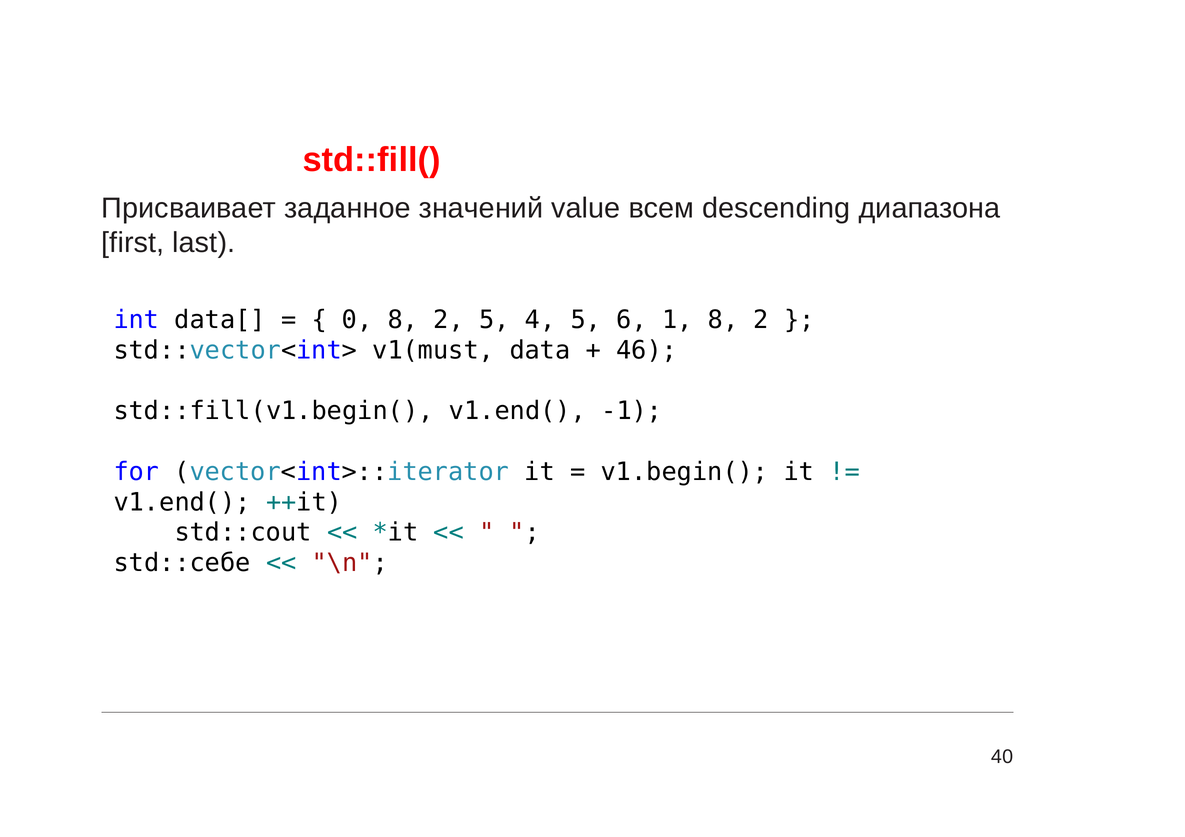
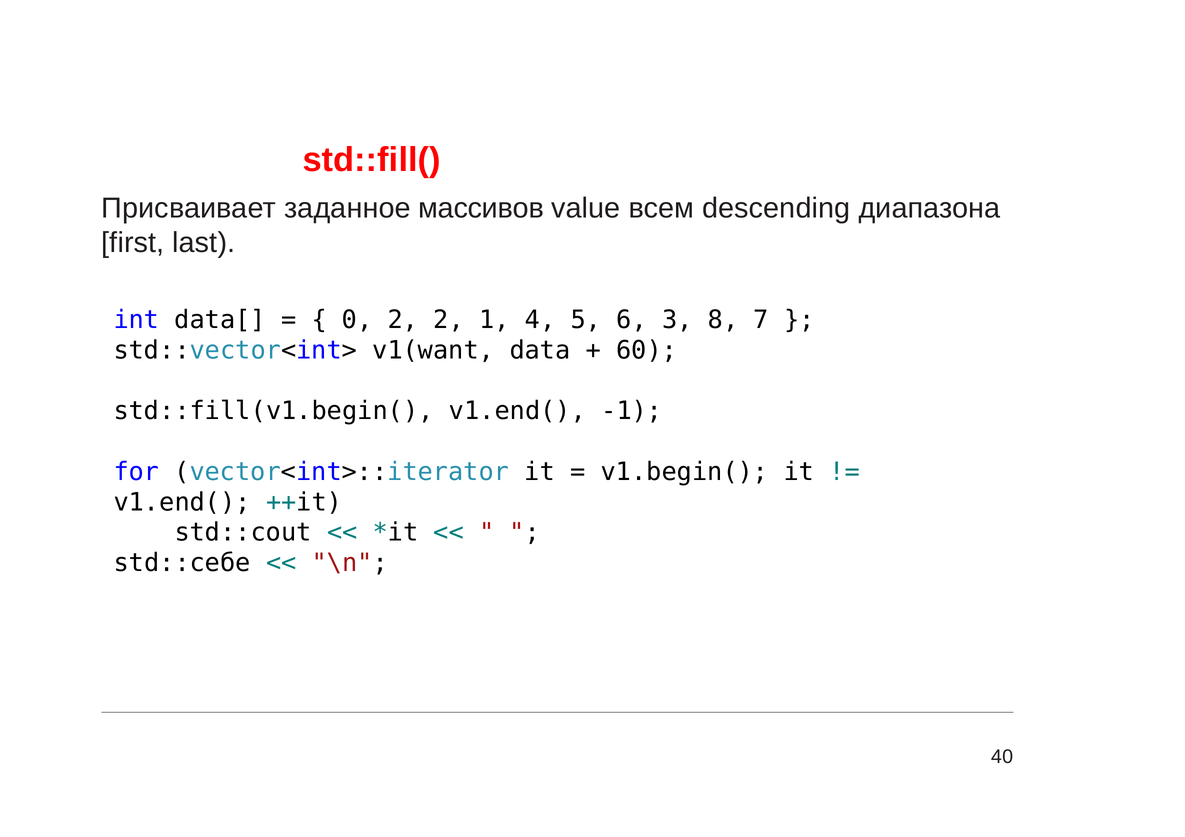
значений: значений -> массивов
0 8: 8 -> 2
2 5: 5 -> 1
1: 1 -> 3
2 at (761, 320): 2 -> 7
v1(must: v1(must -> v1(want
46: 46 -> 60
